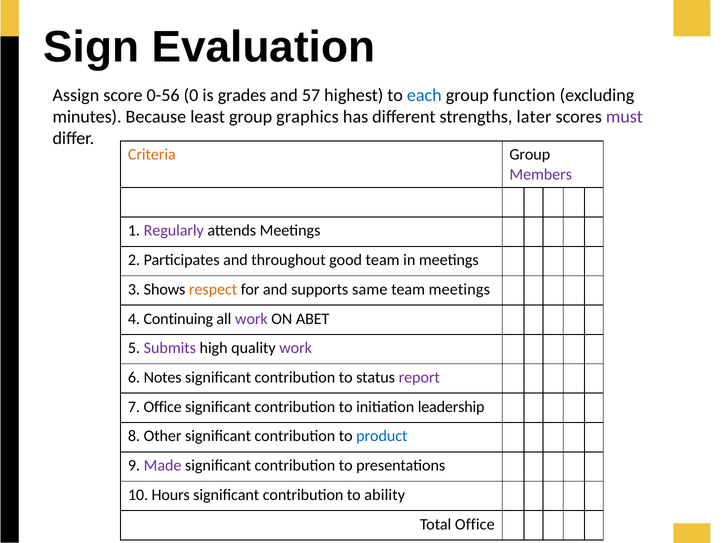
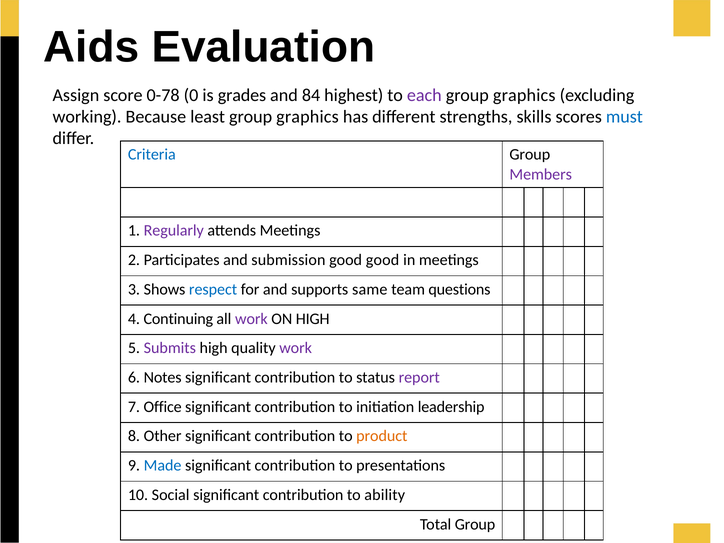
Sign: Sign -> Aids
0-56: 0-56 -> 0-78
57: 57 -> 84
each colour: blue -> purple
function at (524, 95): function -> graphics
minutes: minutes -> working
later: later -> skills
must colour: purple -> blue
Criteria colour: orange -> blue
throughout: throughout -> submission
good team: team -> good
respect colour: orange -> blue
team meetings: meetings -> questions
ON ABET: ABET -> HIGH
product colour: blue -> orange
Made colour: purple -> blue
Hours: Hours -> Social
Total Office: Office -> Group
